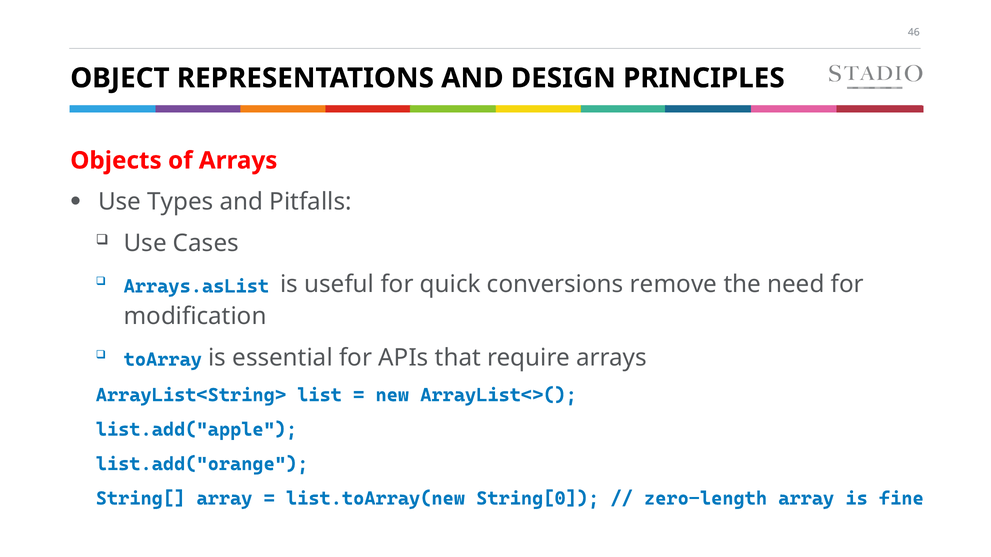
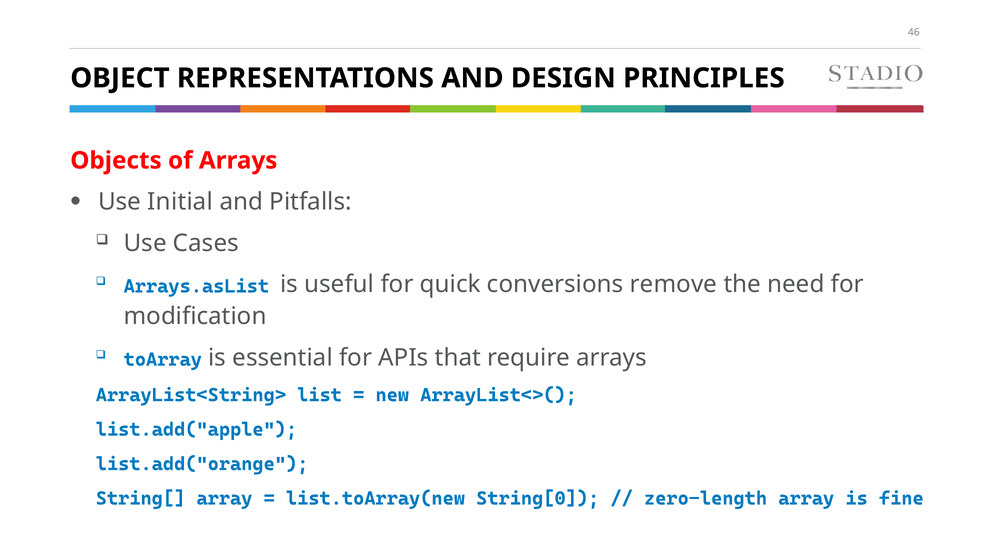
Types: Types -> Initial
